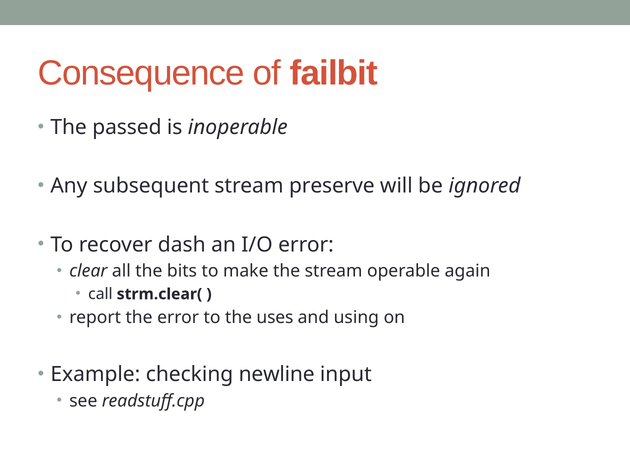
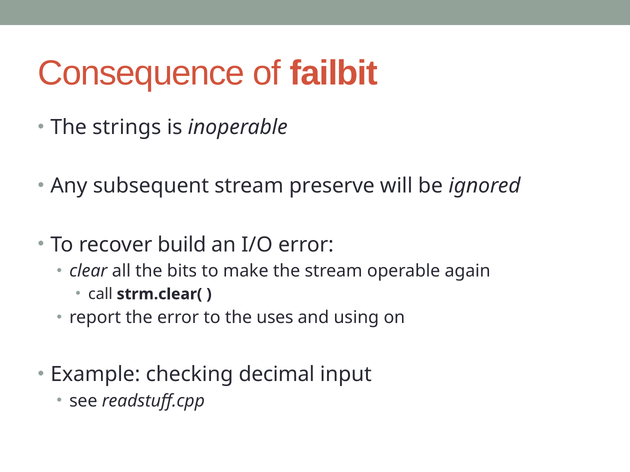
passed: passed -> strings
dash: dash -> build
newline: newline -> decimal
